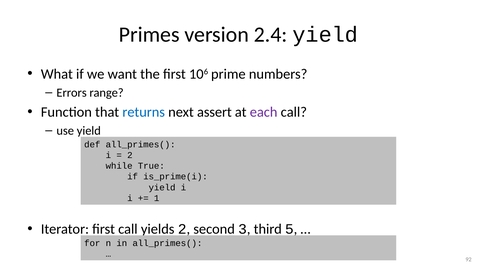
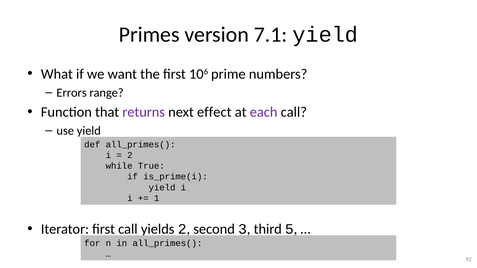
2.4: 2.4 -> 7.1
returns colour: blue -> purple
assert: assert -> effect
